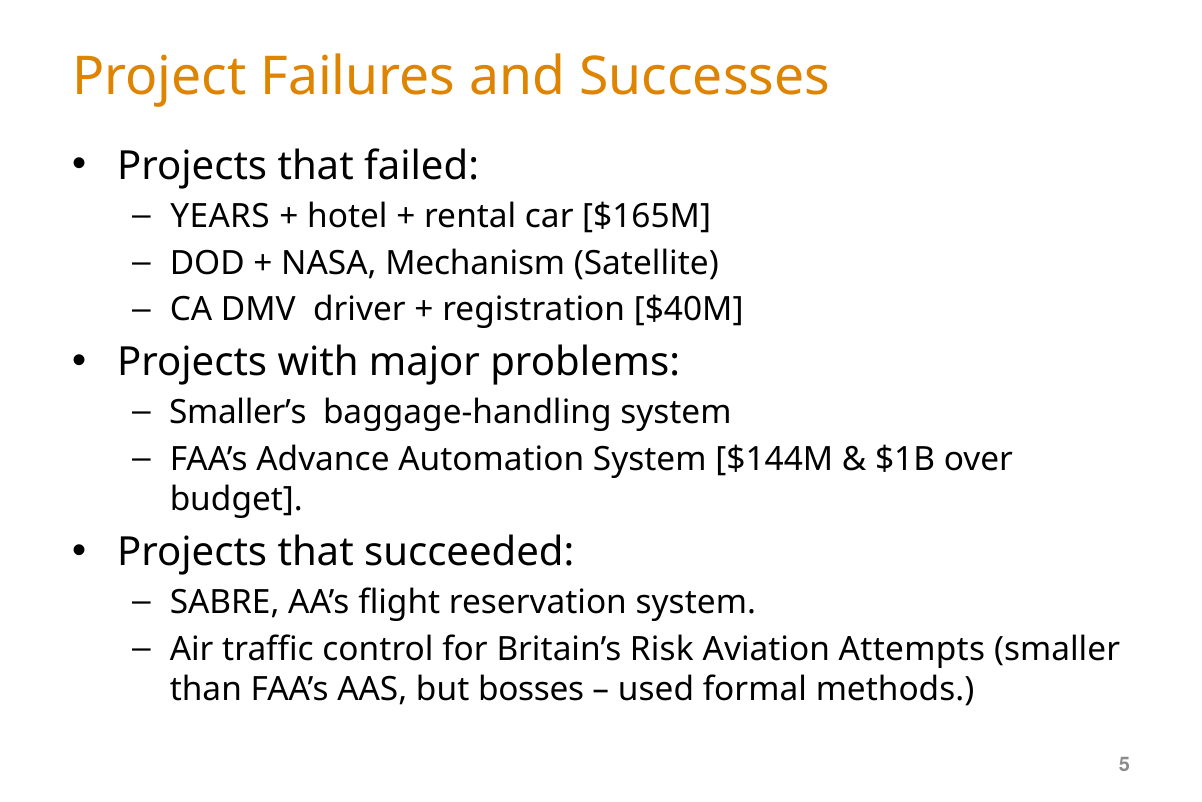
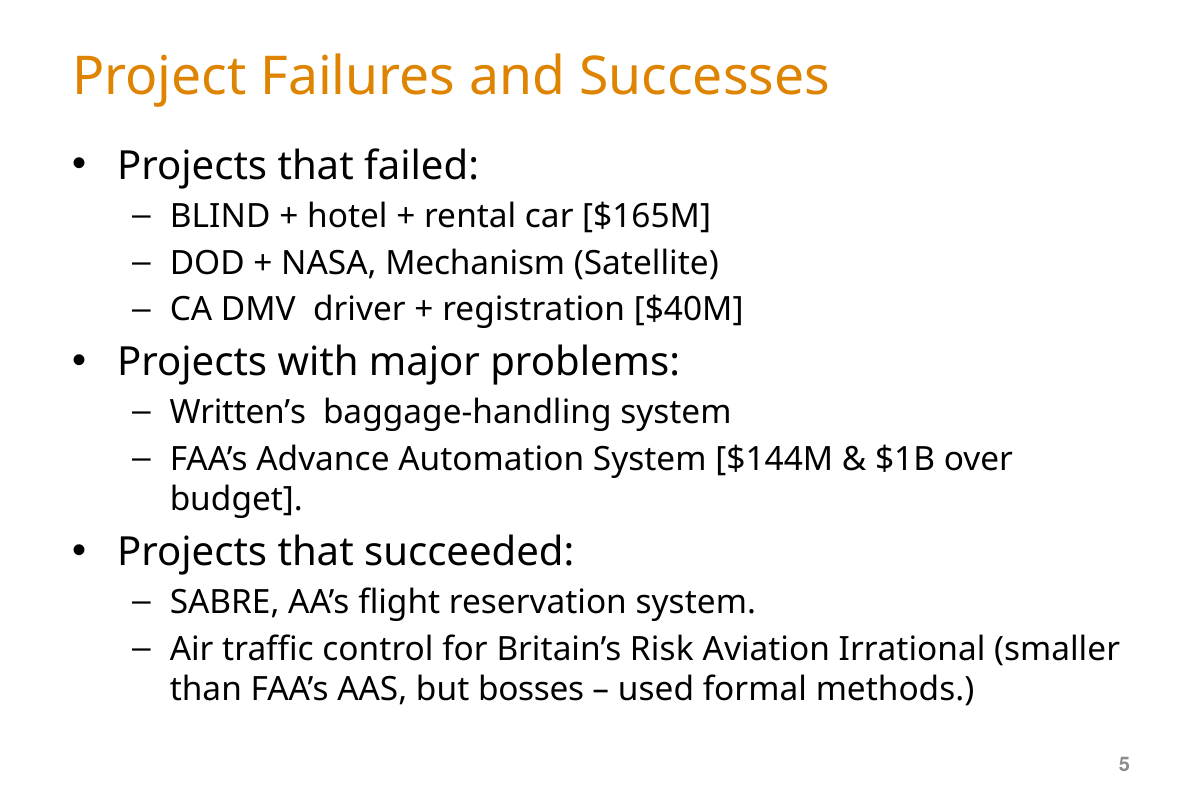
YEARS: YEARS -> BLIND
Smaller’s: Smaller’s -> Written’s
Attempts: Attempts -> Irrational
